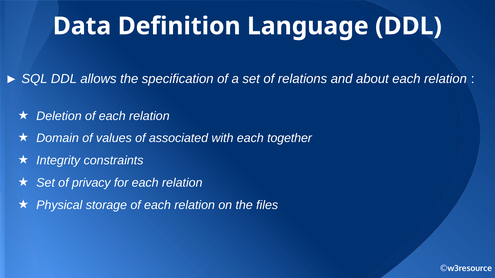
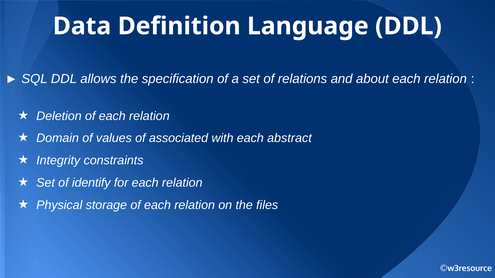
together: together -> abstract
privacy: privacy -> identify
